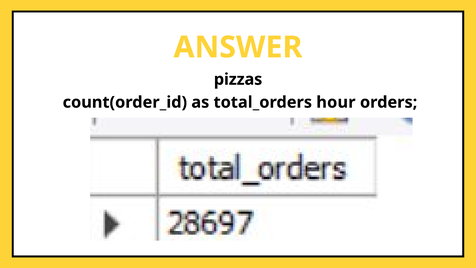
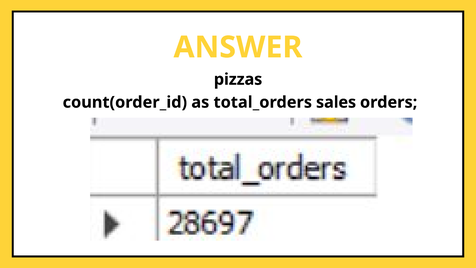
hour: hour -> sales
